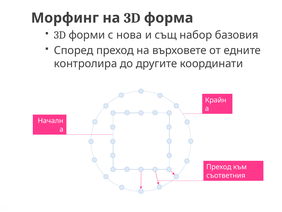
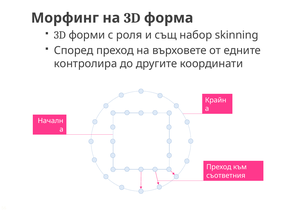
нова: нова -> роля
базовия: базовия -> skinning
